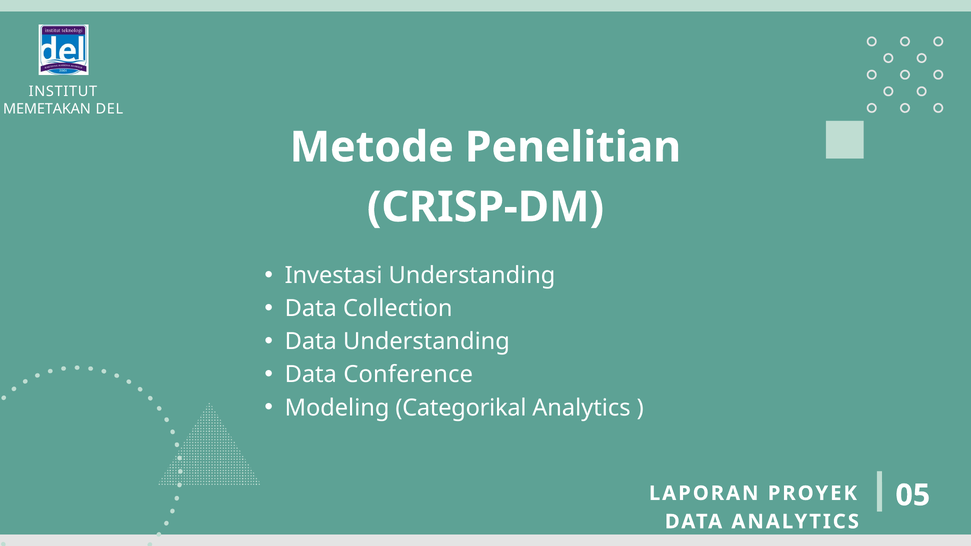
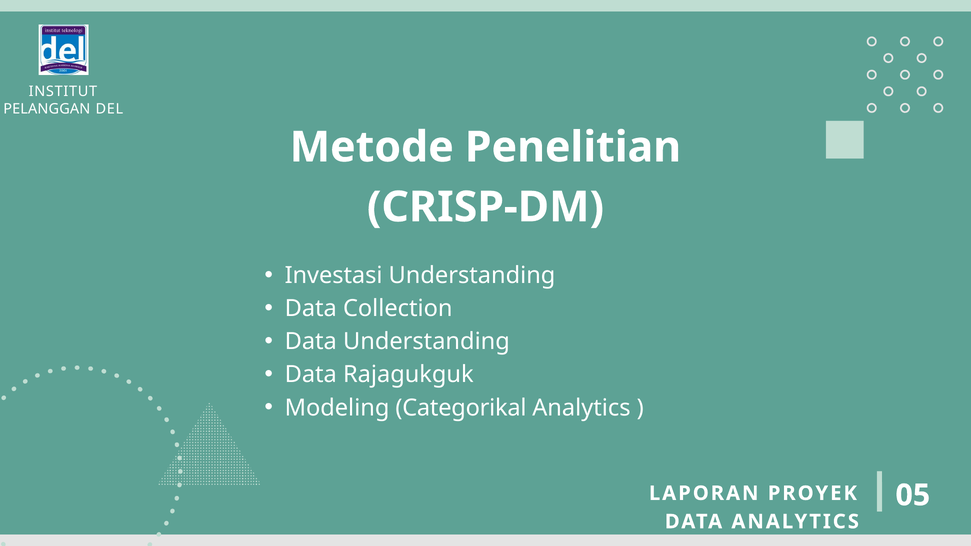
MEMETAKAN: MEMETAKAN -> PELANGGAN
Conference: Conference -> Rajagukguk
